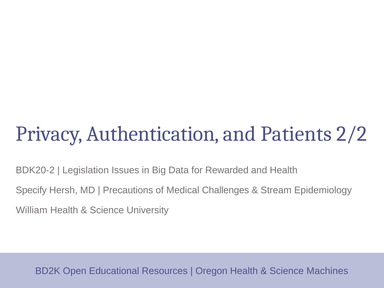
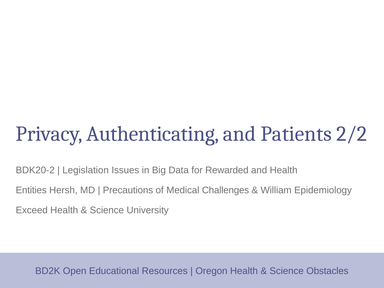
Authentication: Authentication -> Authenticating
Specify: Specify -> Entities
Stream: Stream -> William
William: William -> Exceed
Machines: Machines -> Obstacles
